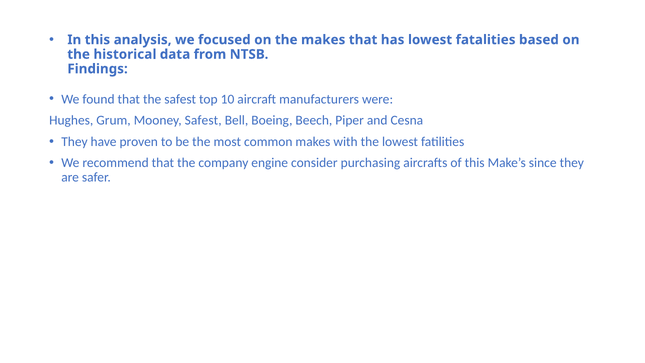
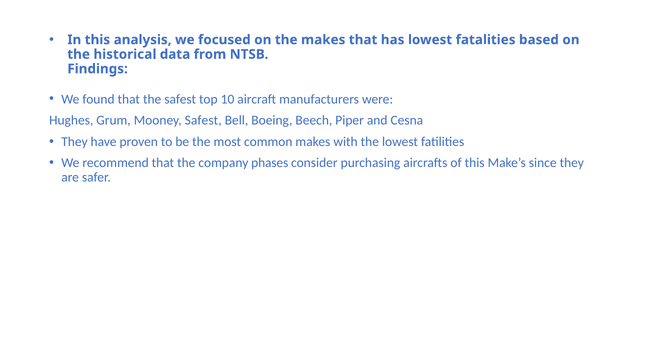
engine: engine -> phases
